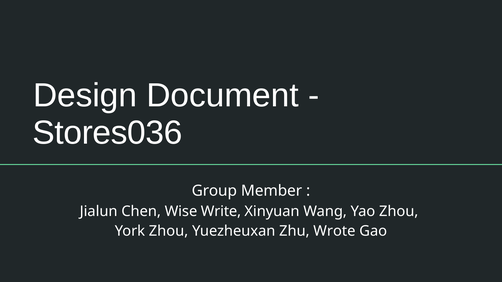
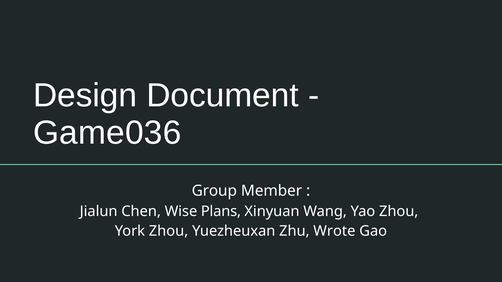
Stores036: Stores036 -> Game036
Write: Write -> Plans
